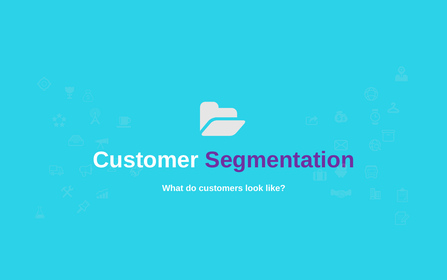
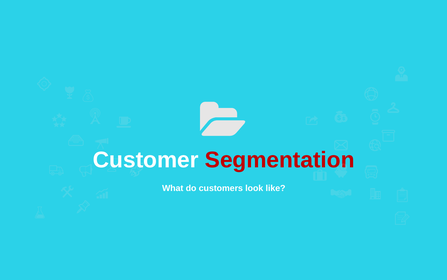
Segmentation colour: purple -> red
